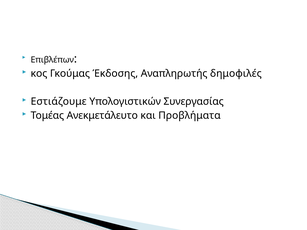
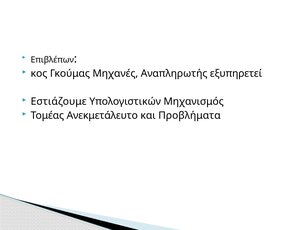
Έκδοσης: Έκδοσης -> Μηχανές
δημοφιλές: δημοφιλές -> εξυπηρετεί
Συνεργασίας: Συνεργασίας -> Μηχανισμός
